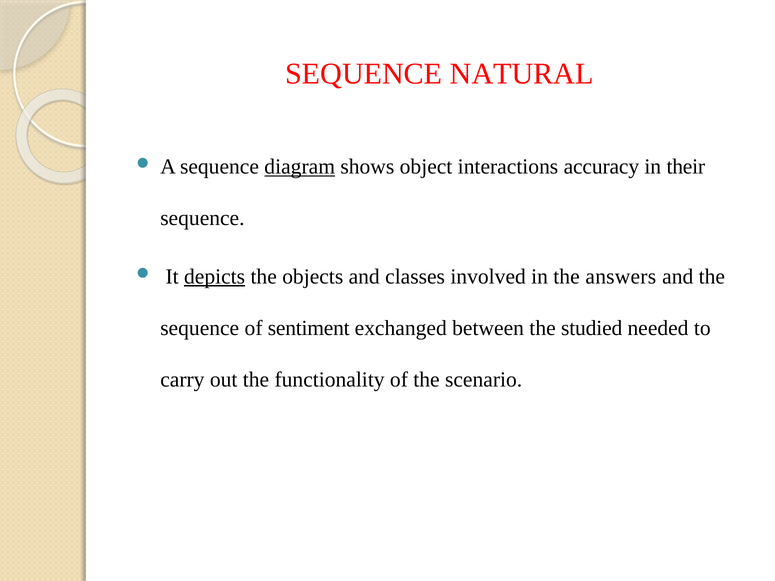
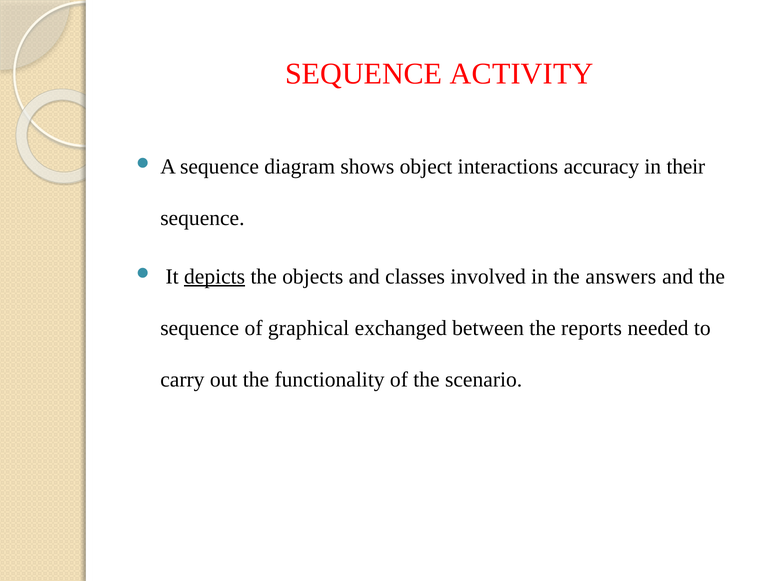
NATURAL: NATURAL -> ACTIVITY
diagram underline: present -> none
sentiment: sentiment -> graphical
studied: studied -> reports
